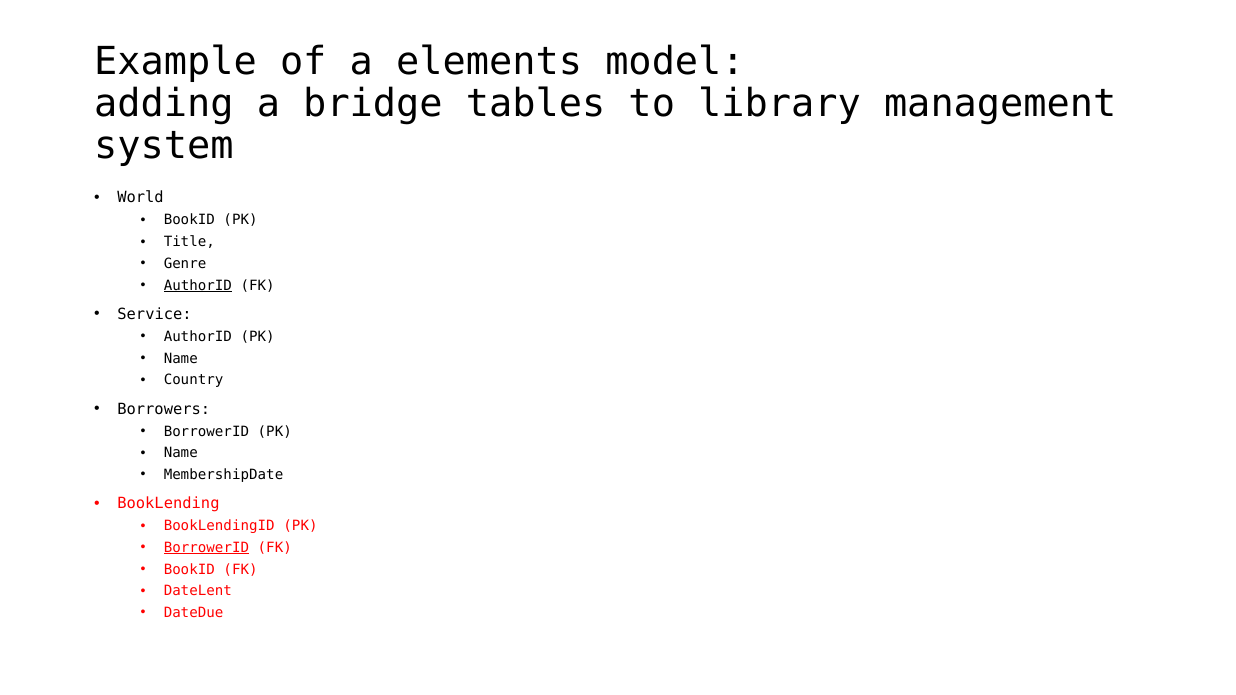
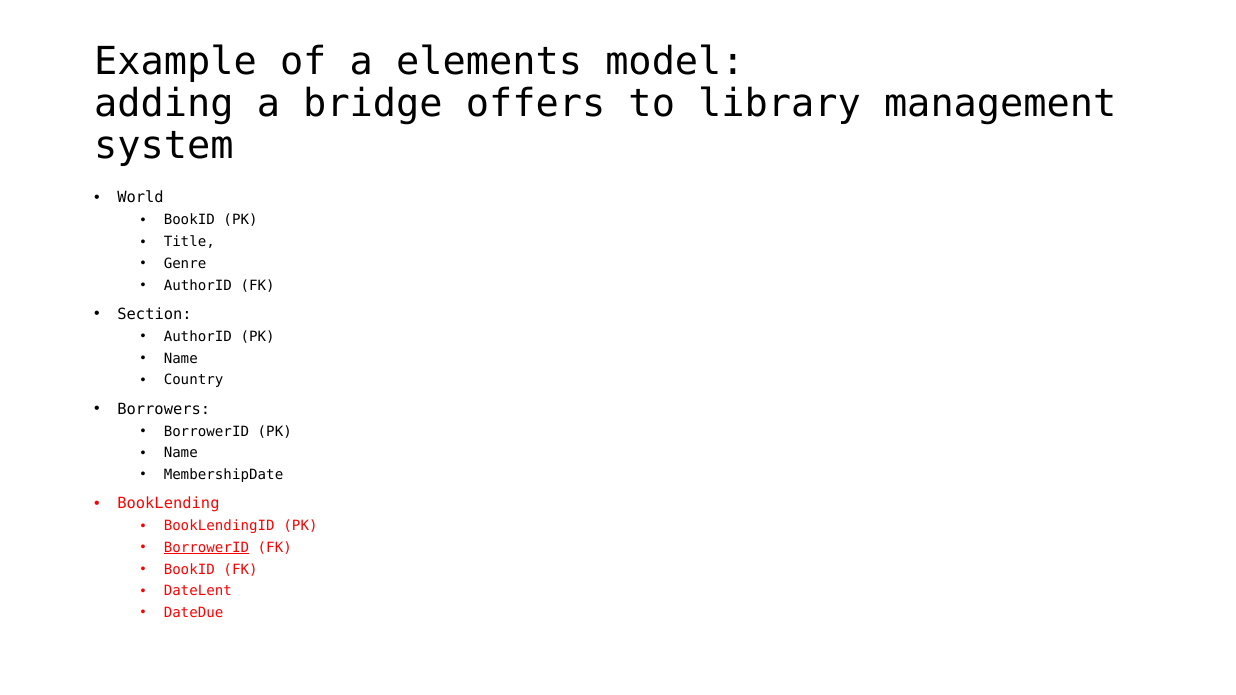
tables: tables -> offers
AuthorID at (198, 286) underline: present -> none
Service: Service -> Section
